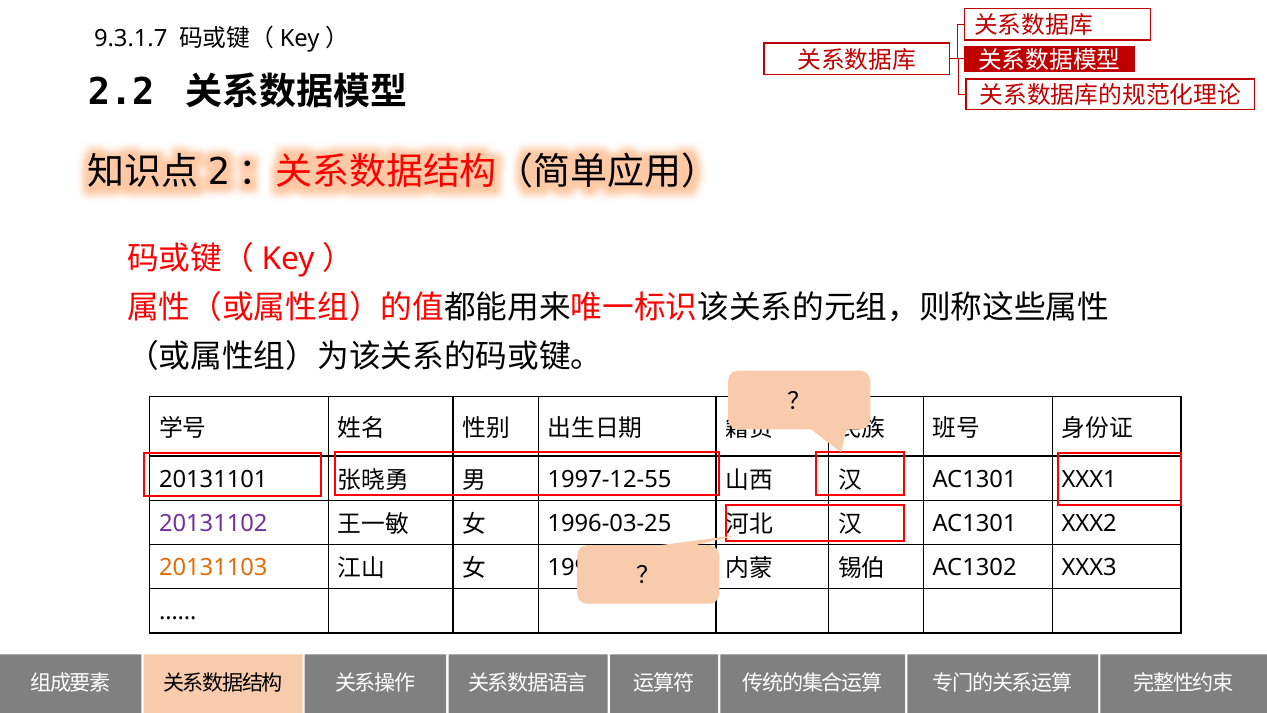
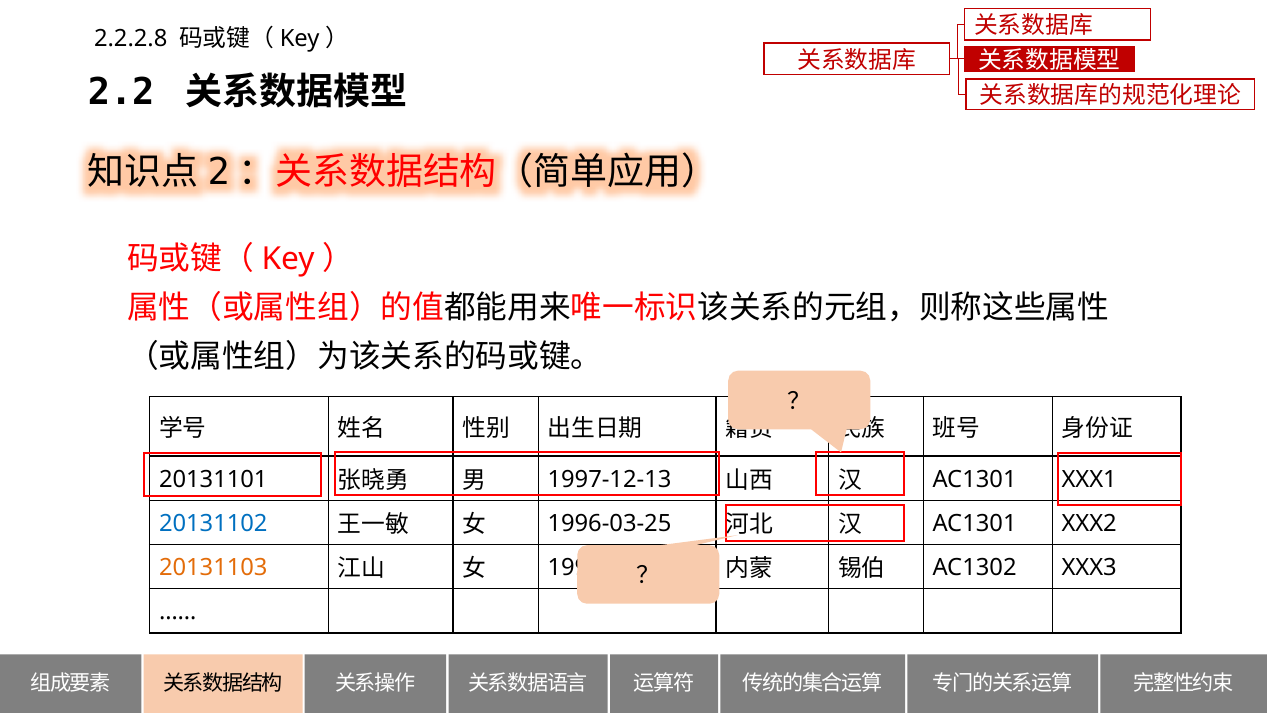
9.3.1.7: 9.3.1.7 -> 2.2.2.8
1997-12-55: 1997-12-55 -> 1997-12-13
20131102 colour: purple -> blue
